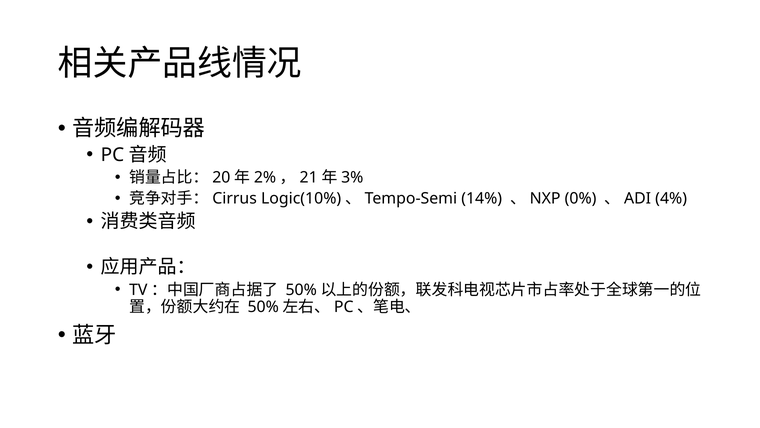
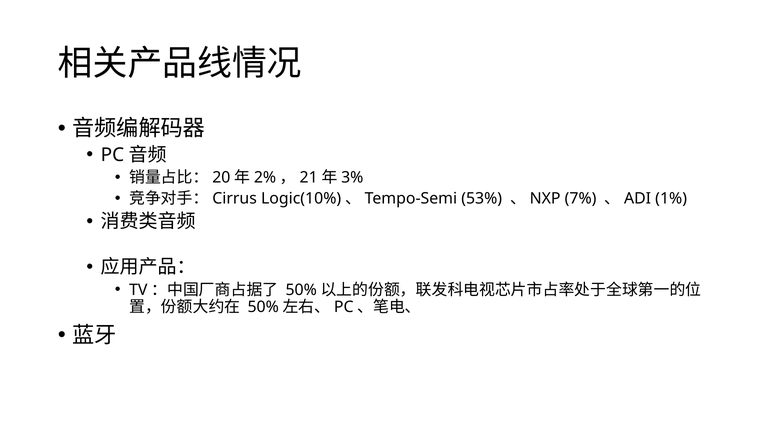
14%: 14% -> 53%
0%: 0% -> 7%
4%: 4% -> 1%
